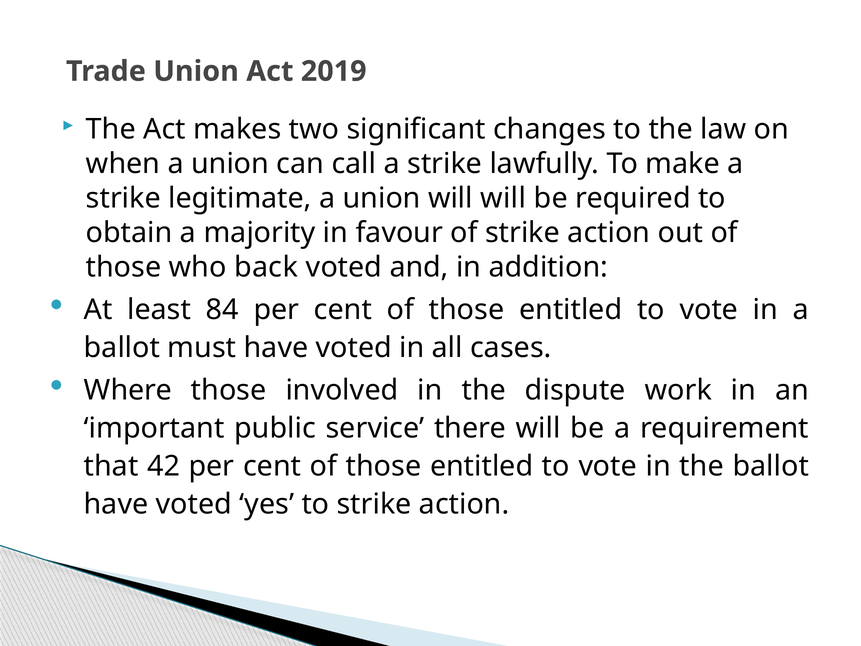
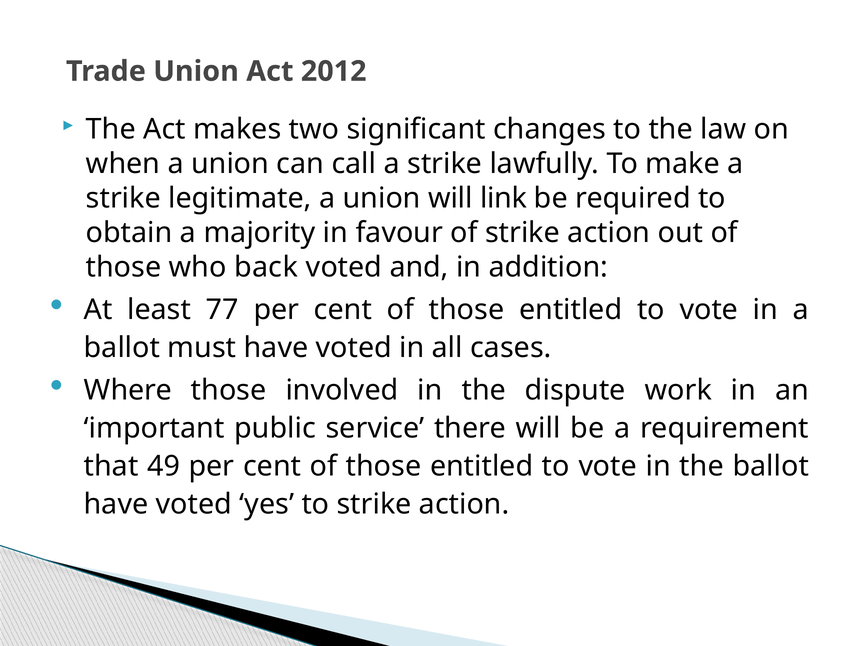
2019: 2019 -> 2012
will will: will -> link
84: 84 -> 77
42: 42 -> 49
